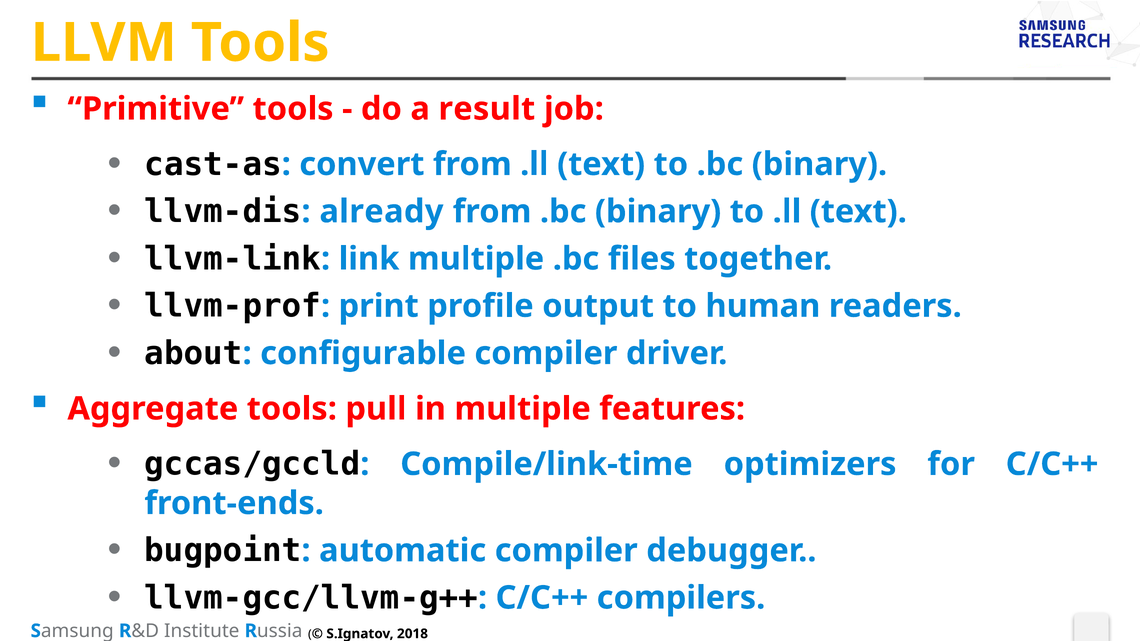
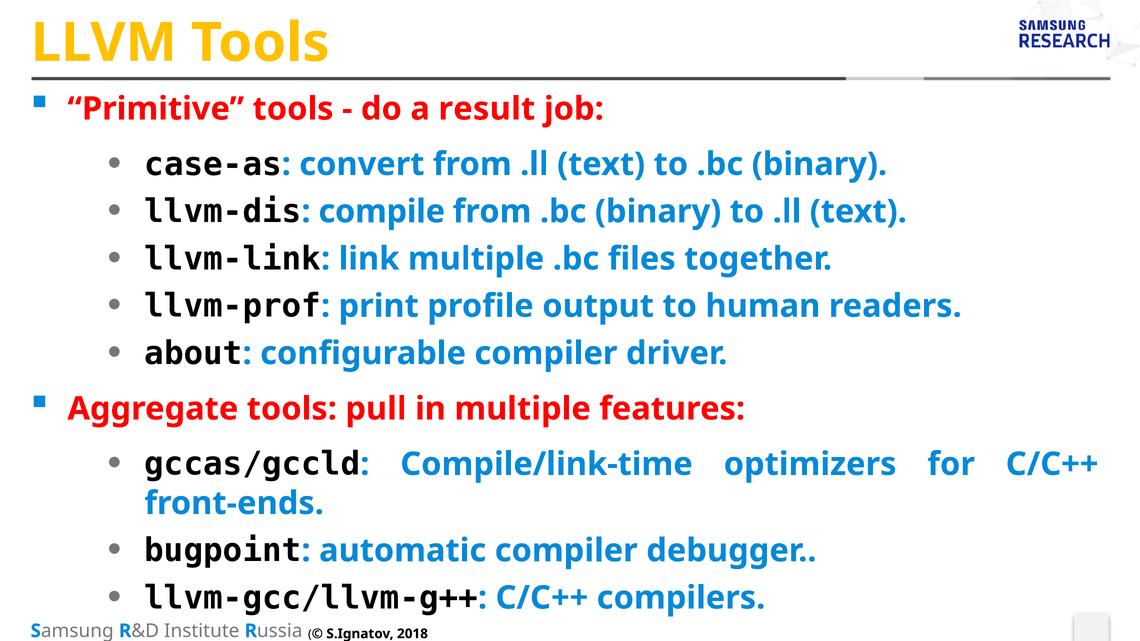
cast-as: cast-as -> case-as
already: already -> compile
